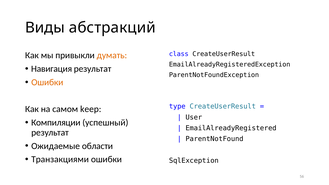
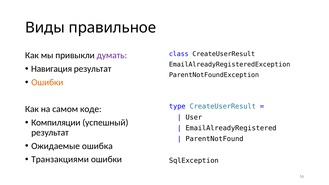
абстракций: абстракций -> правильное
думать colour: orange -> purple
keep: keep -> коде
области: области -> ошибка
